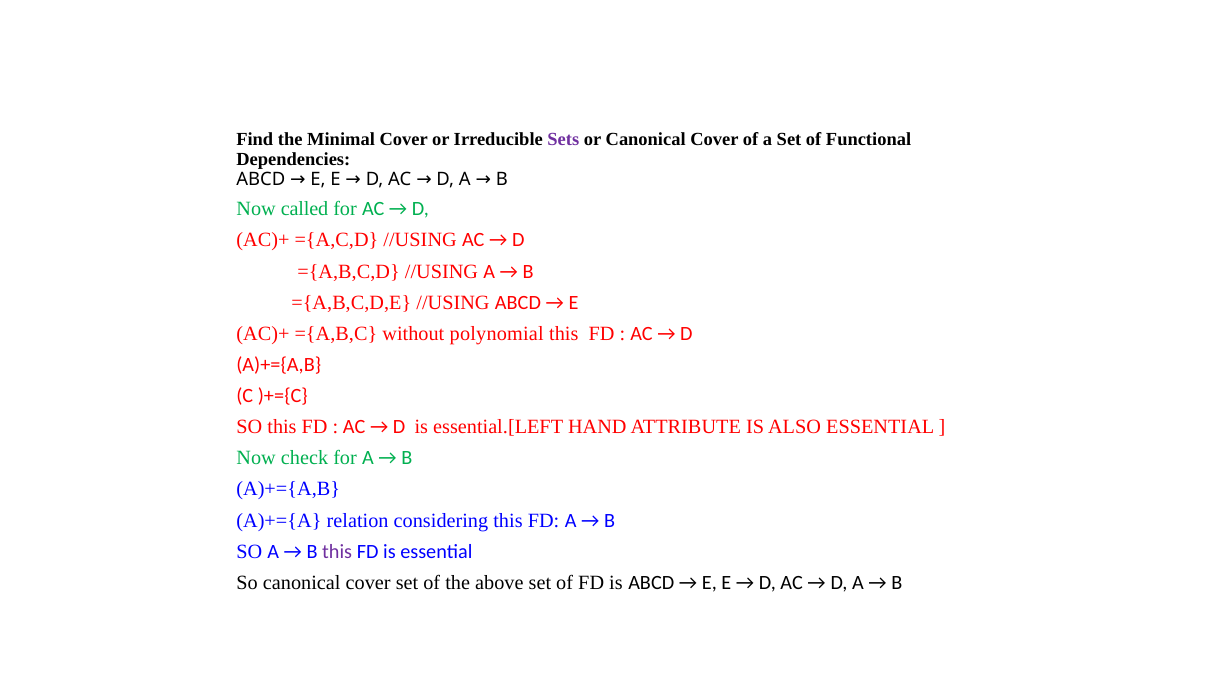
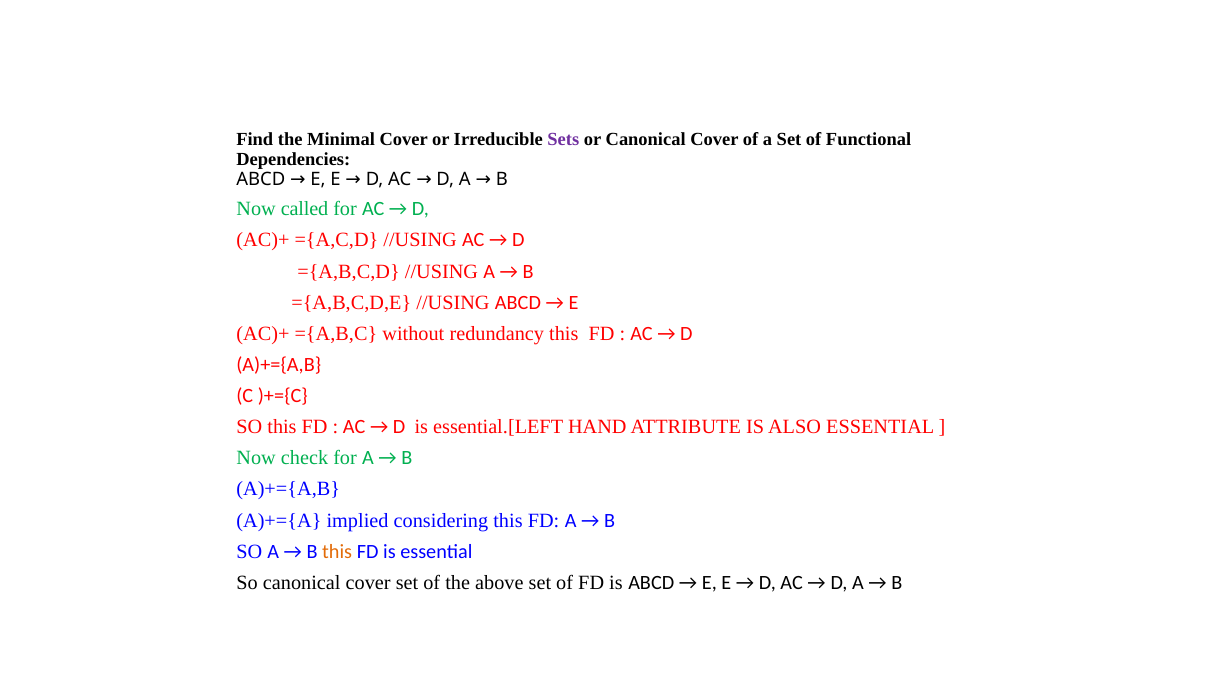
polynomial: polynomial -> redundancy
relation: relation -> implied
this at (337, 552) colour: purple -> orange
